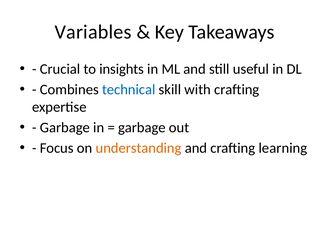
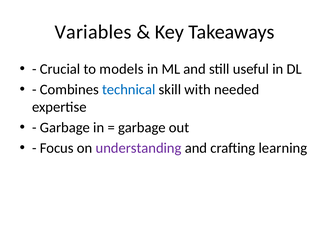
insights: insights -> models
with crafting: crafting -> needed
understanding colour: orange -> purple
